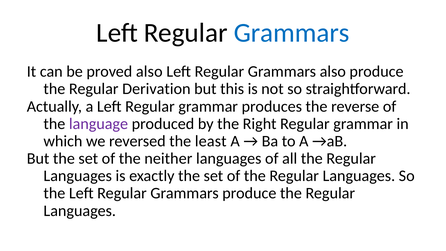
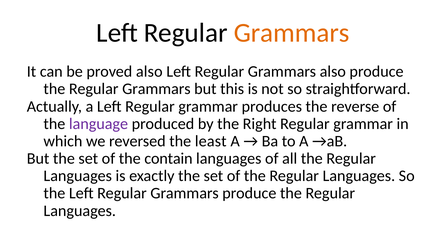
Grammars at (292, 33) colour: blue -> orange
the Regular Derivation: Derivation -> Grammars
neither: neither -> contain
